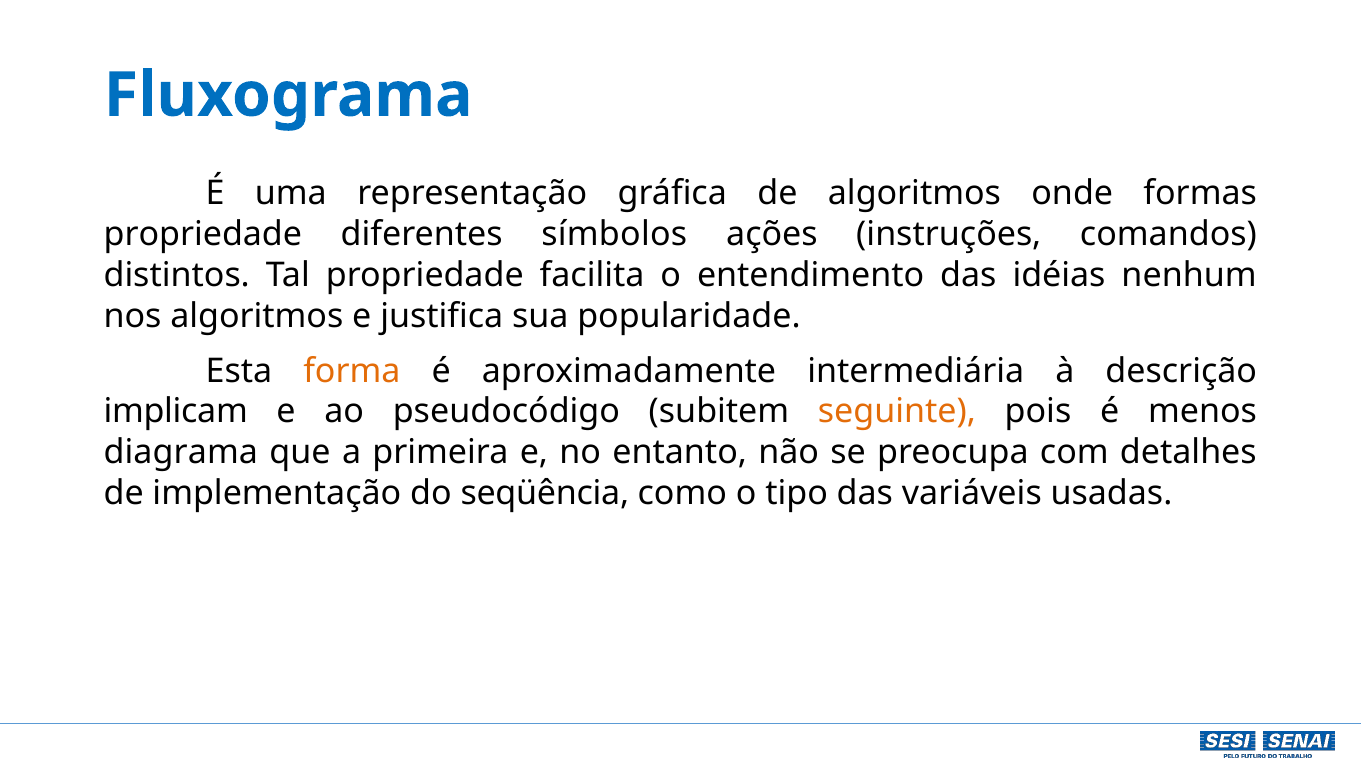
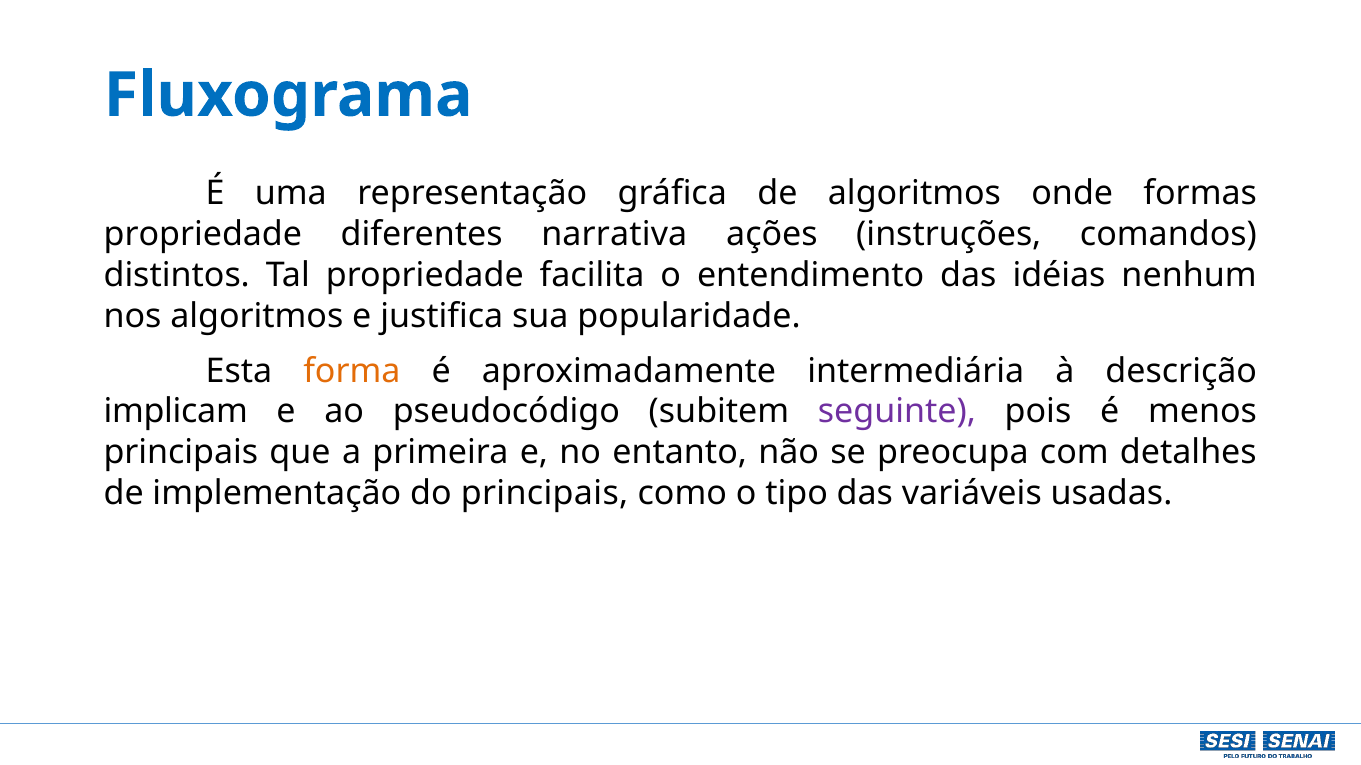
símbolos: símbolos -> narrativa
seguinte colour: orange -> purple
diagrama at (181, 453): diagrama -> principais
do seqüência: seqüência -> principais
